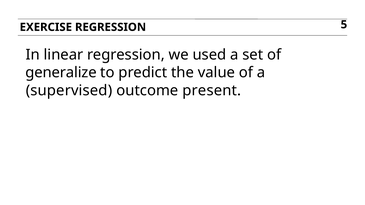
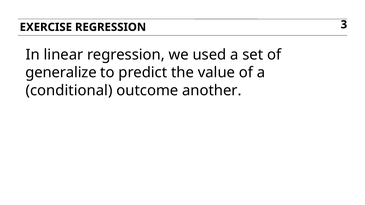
5: 5 -> 3
supervised: supervised -> conditional
present: present -> another
